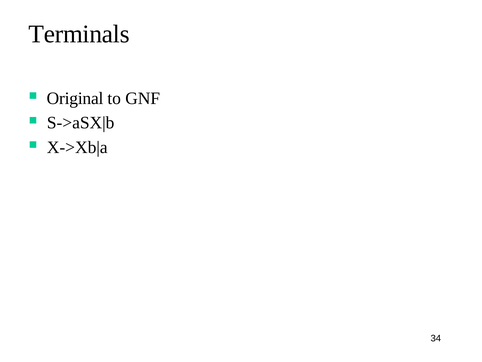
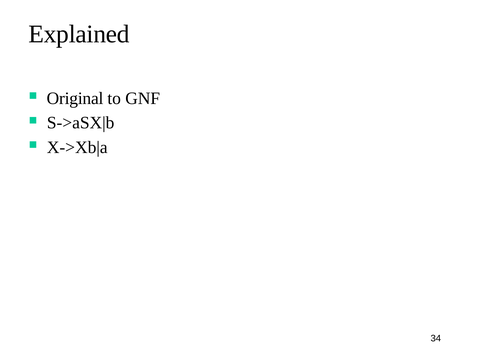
Terminals: Terminals -> Explained
